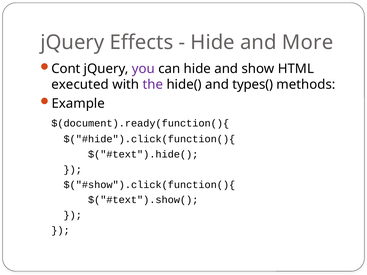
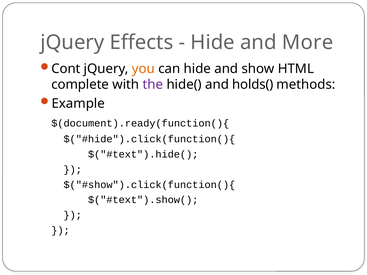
you colour: purple -> orange
executed: executed -> complete
types(: types( -> holds(
